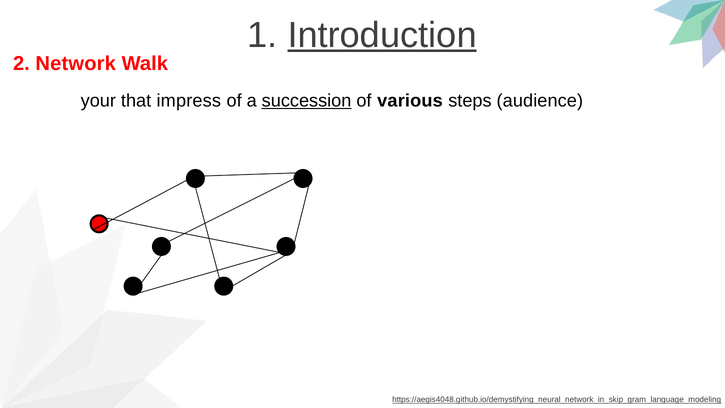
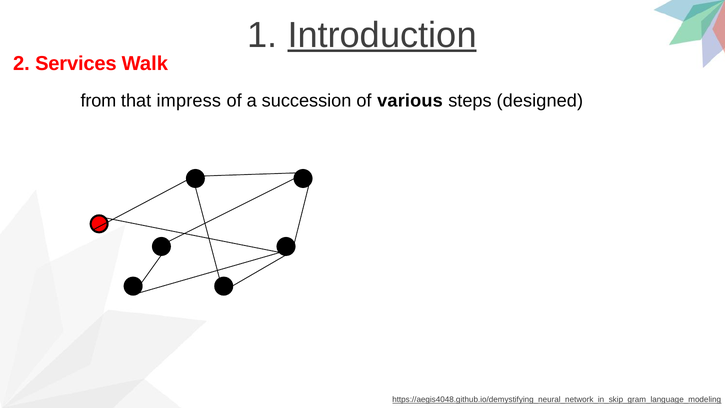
Network: Network -> Services
your: your -> from
succession underline: present -> none
audience: audience -> designed
